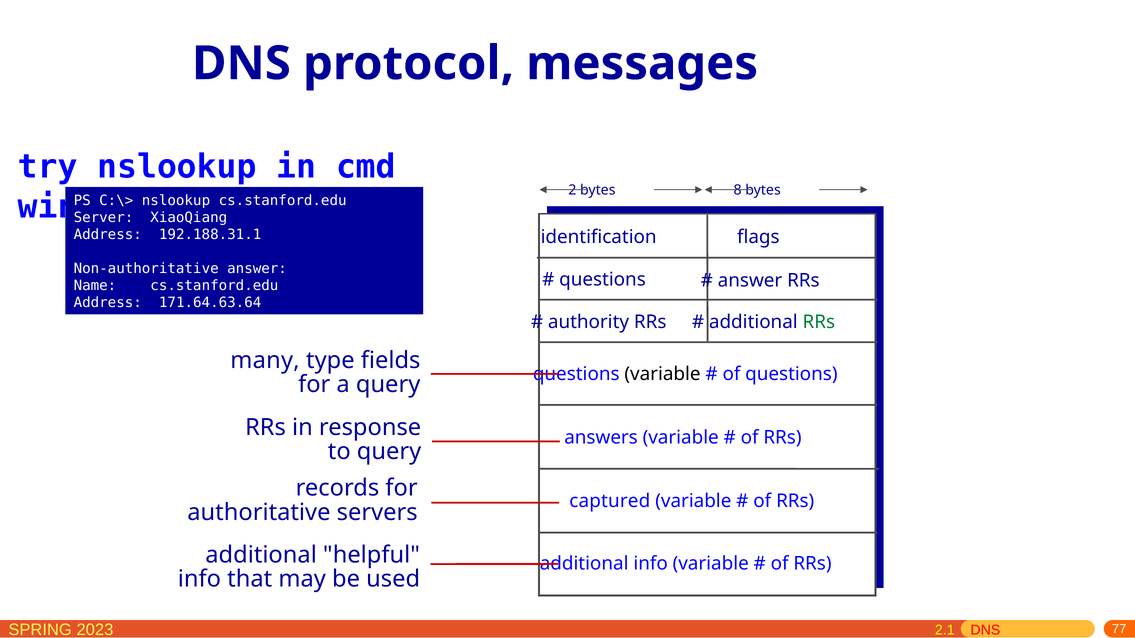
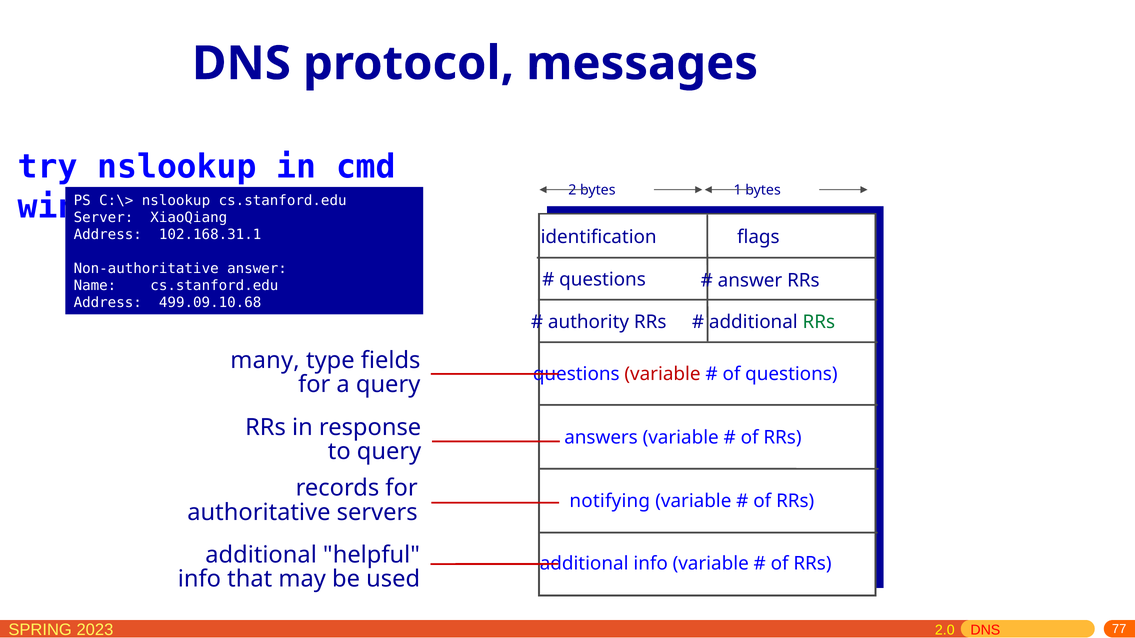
8: 8 -> 1
192.188.31.1: 192.188.31.1 -> 102.168.31.1
171.64.63.64: 171.64.63.64 -> 499.09.10.68
variable at (663, 374) colour: black -> red
captured: captured -> notifying
2.1: 2.1 -> 2.0
